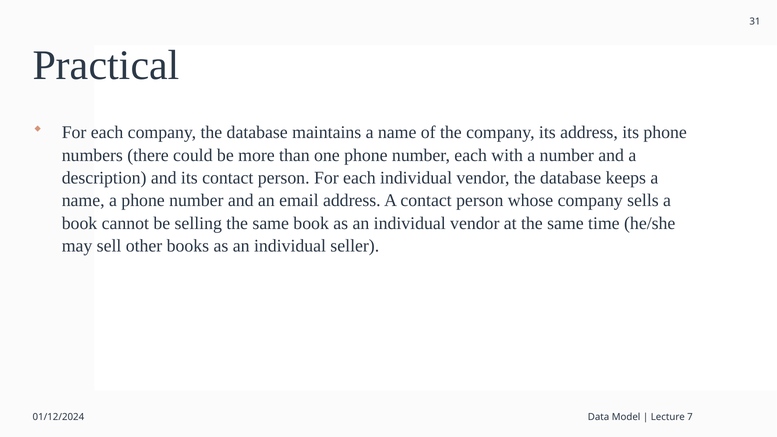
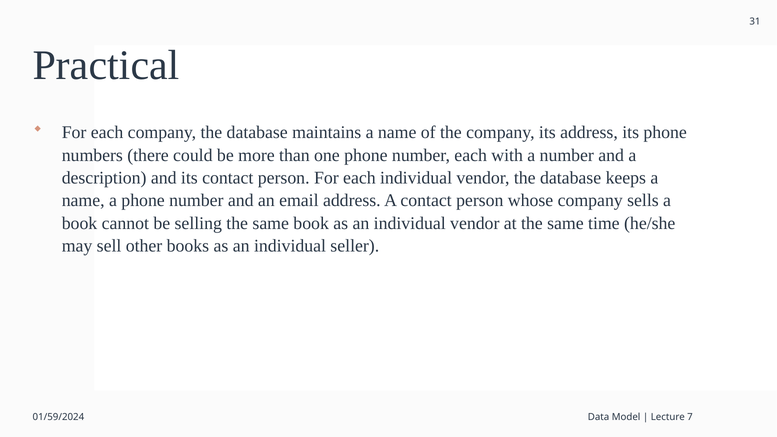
01/12/2024: 01/12/2024 -> 01/59/2024
